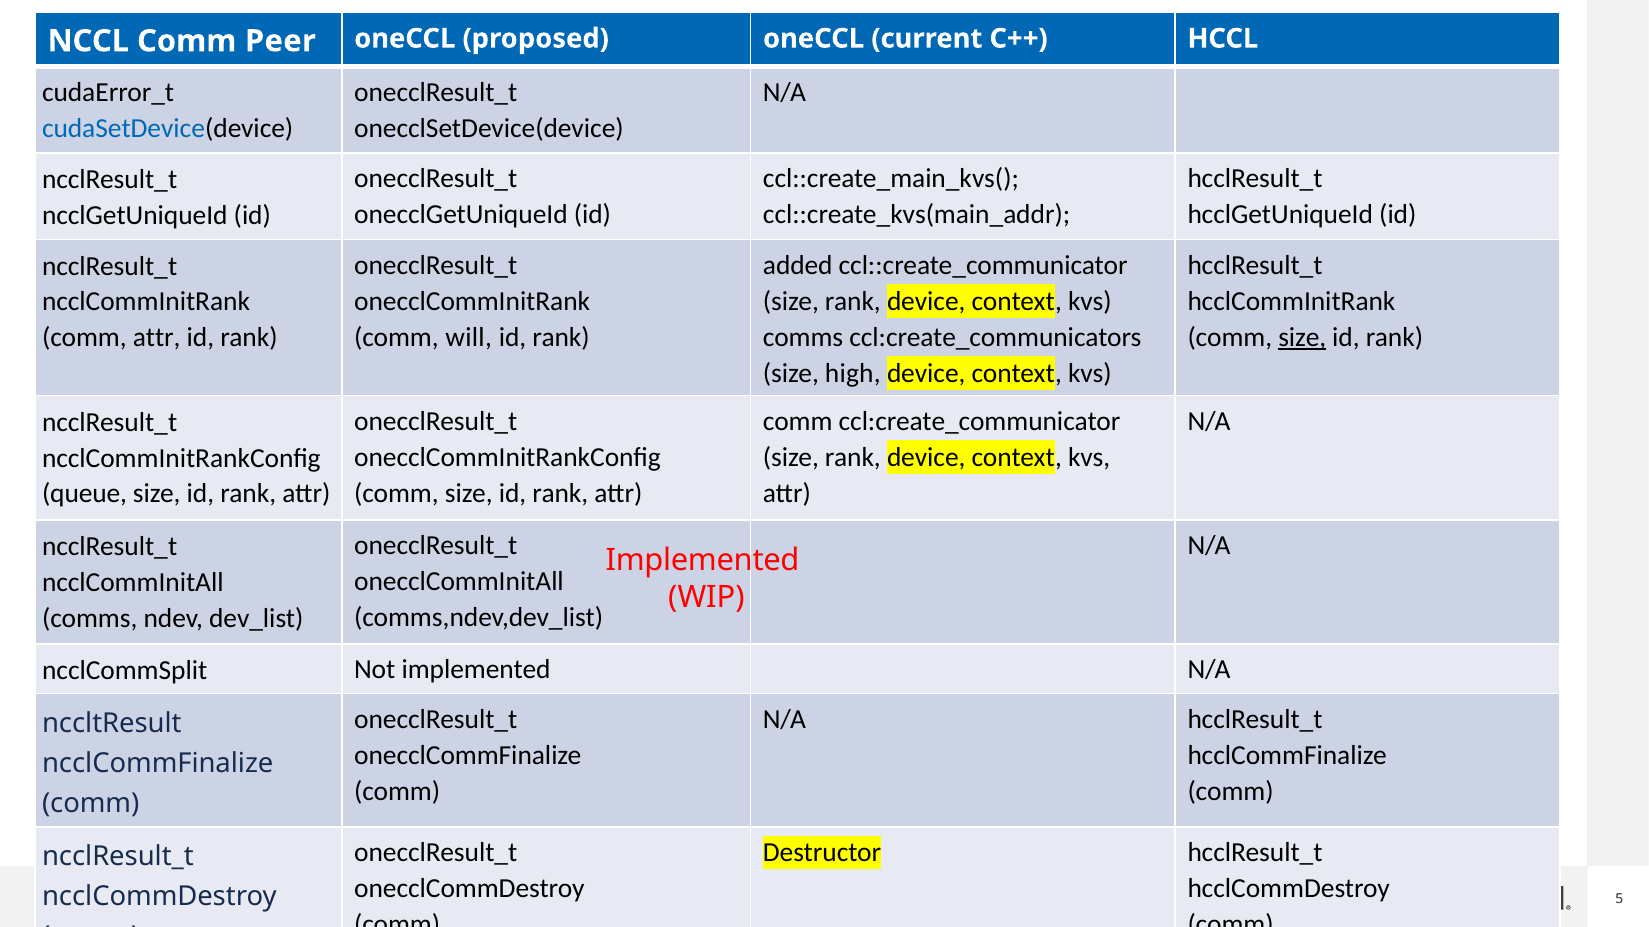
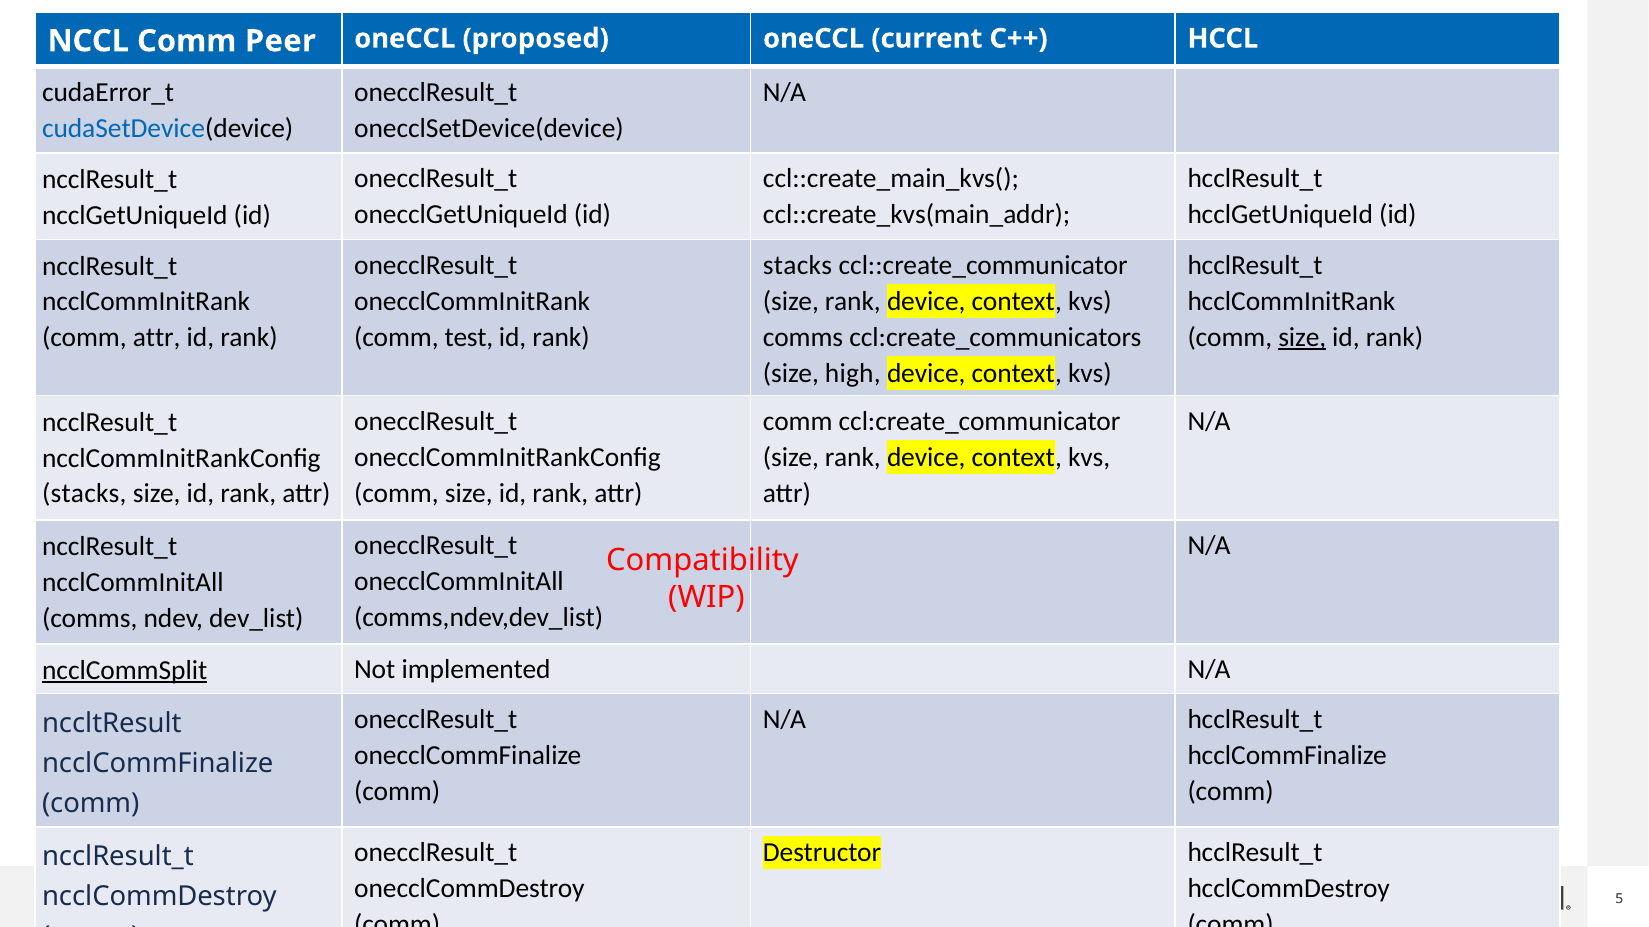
added at (798, 265): added -> stacks
will: will -> test
queue at (84, 494): queue -> stacks
Implemented at (703, 561): Implemented -> Compatibility
ncclCommSplit underline: none -> present
